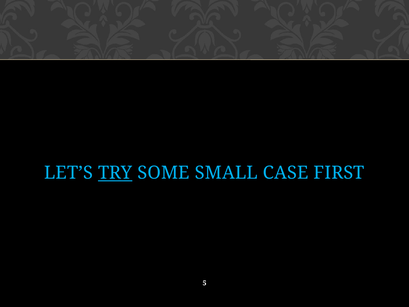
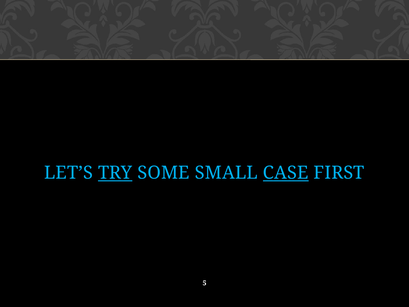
CASE underline: none -> present
